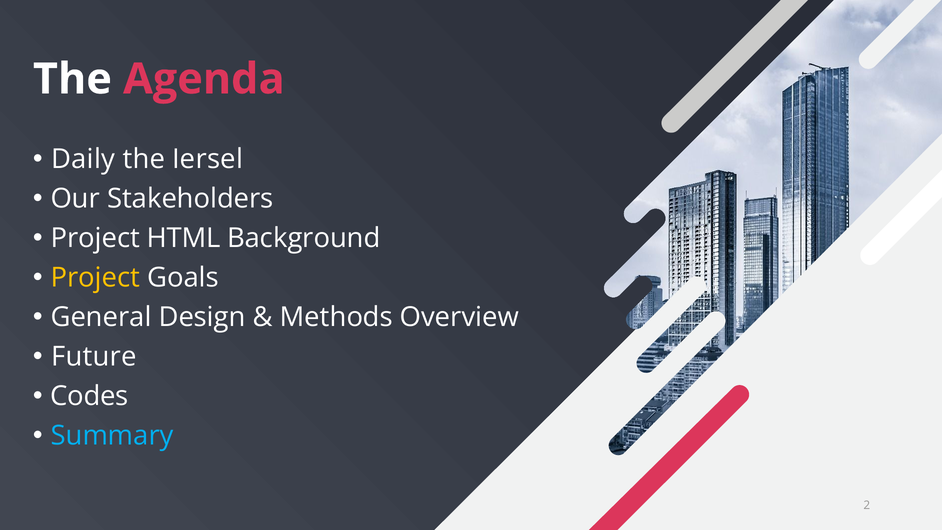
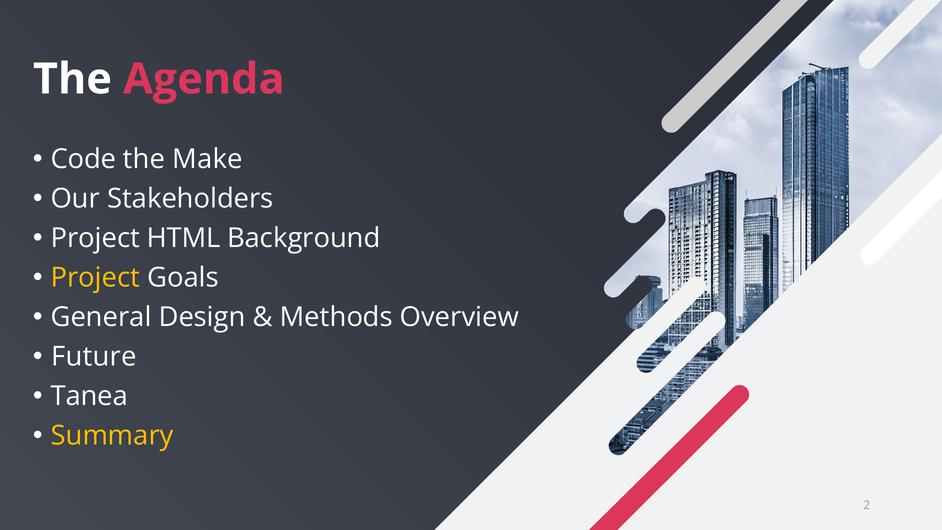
Daily: Daily -> Code
Iersel: Iersel -> Make
Codes: Codes -> Tanea
Summary colour: light blue -> yellow
